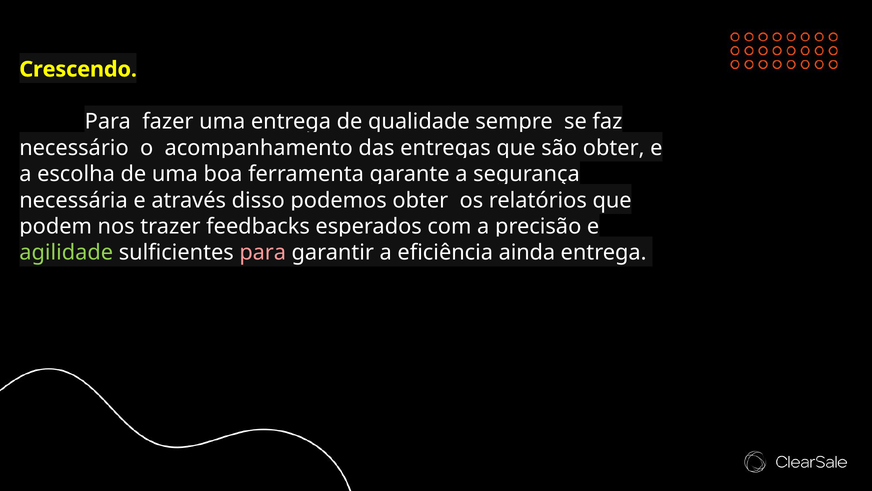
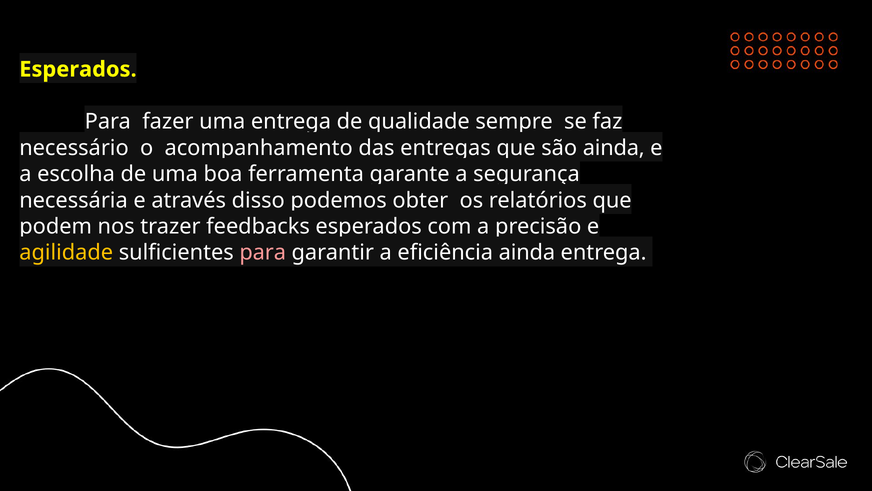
Crescendo at (78, 69): Crescendo -> Esperados
obter at (614, 148): obter -> ainda
agilidade colour: light green -> yellow
